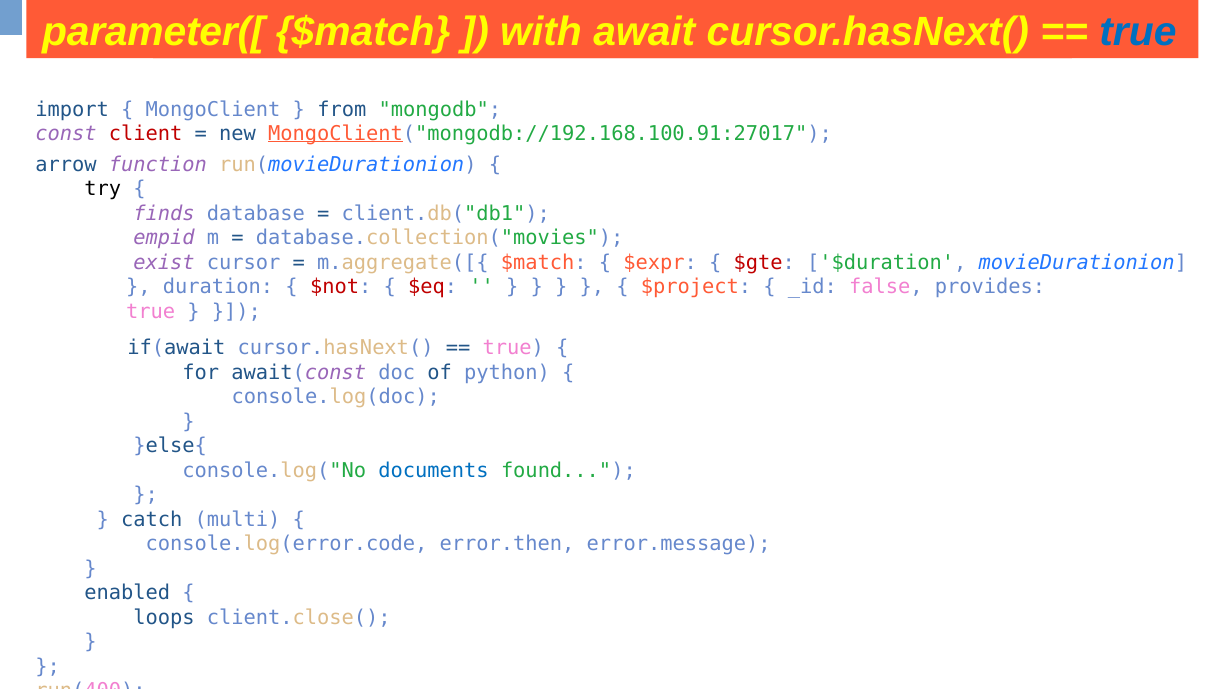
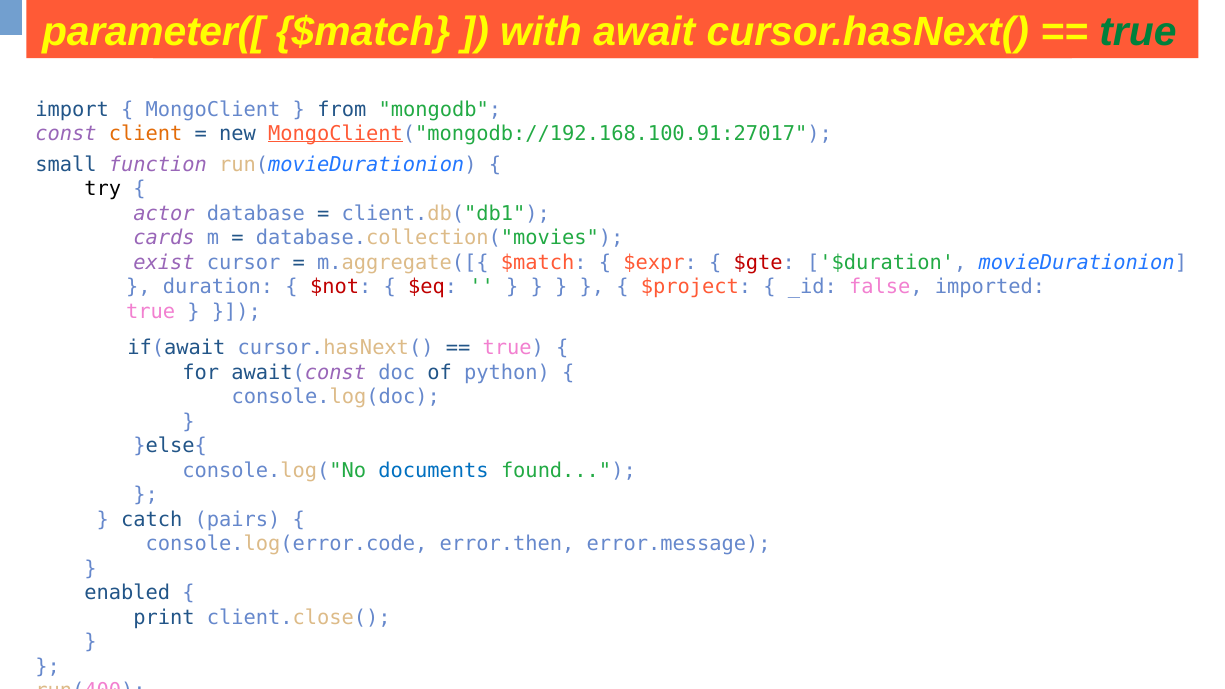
true at (1138, 32) colour: blue -> green
client colour: red -> orange
arrow: arrow -> small
finds: finds -> actor
empid: empid -> cards
provides: provides -> imported
multi: multi -> pairs
loops: loops -> print
